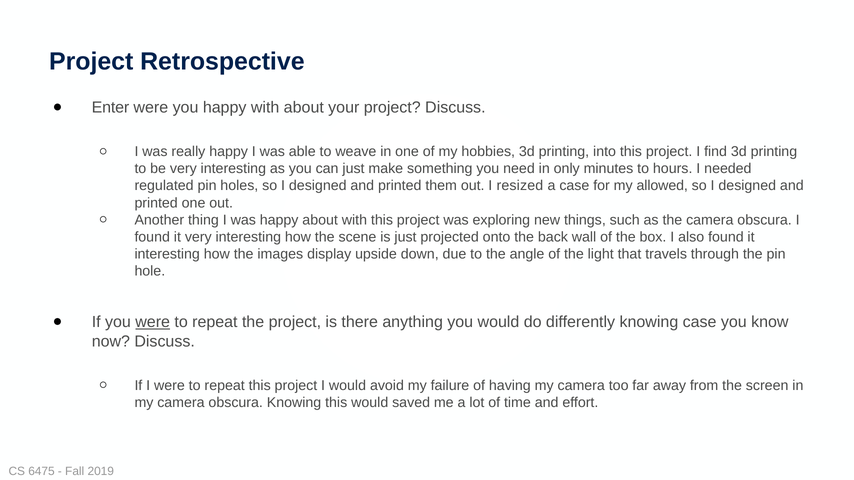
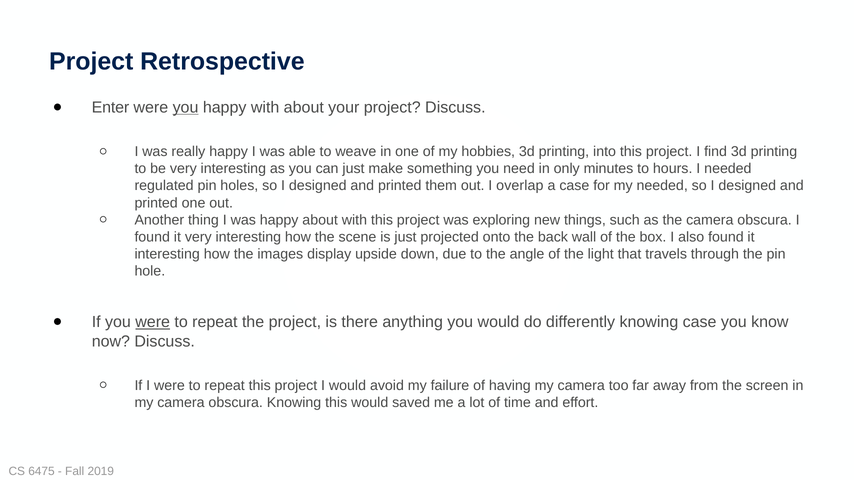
you at (186, 107) underline: none -> present
resized: resized -> overlap
my allowed: allowed -> needed
